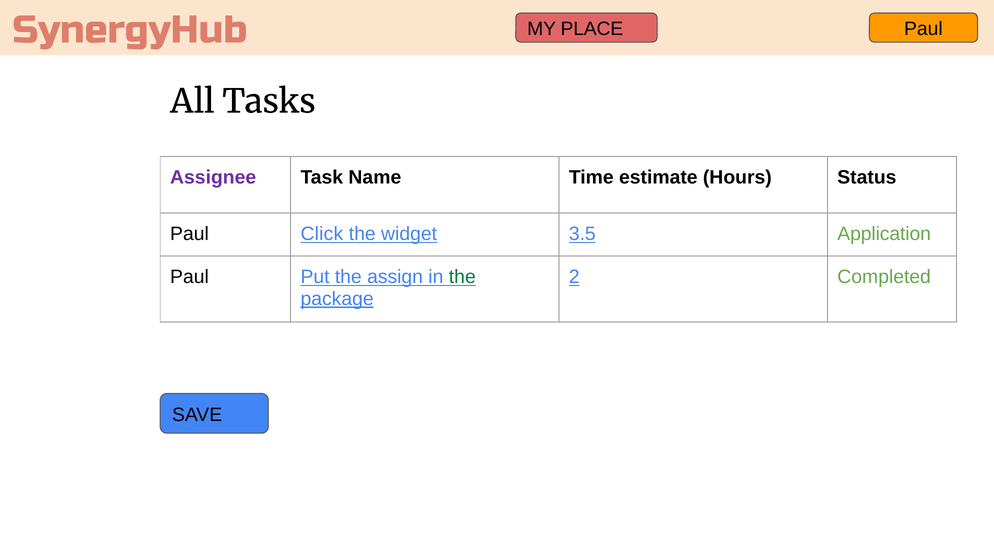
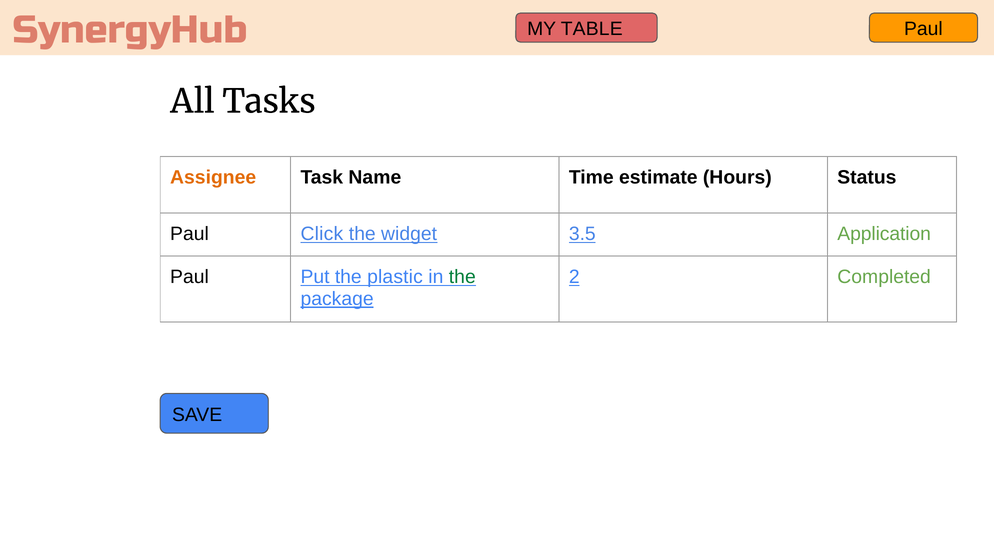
PLACE: PLACE -> TABLE
Assignee colour: purple -> orange
assign: assign -> plastic
